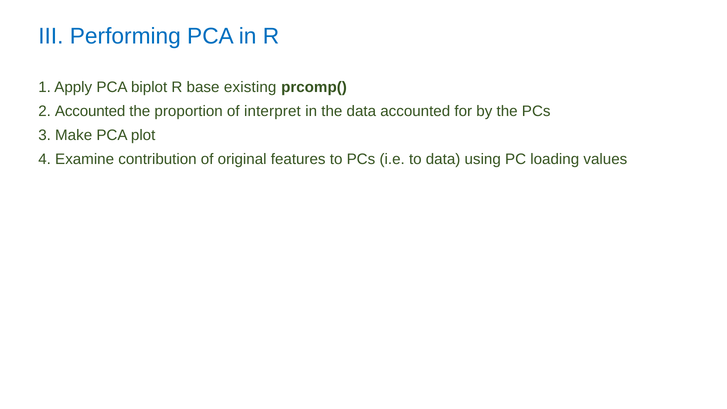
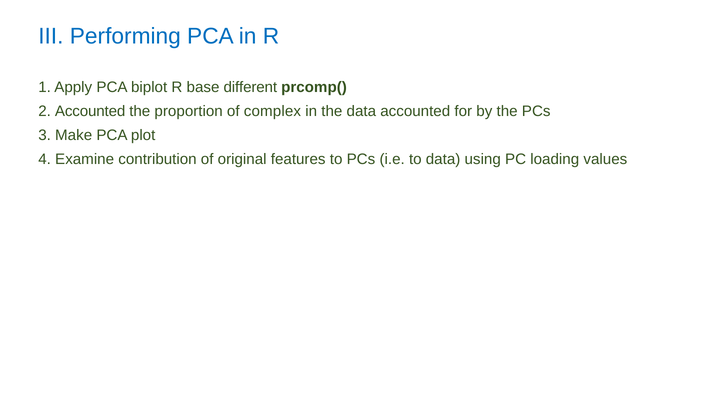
existing: existing -> different
interpret: interpret -> complex
